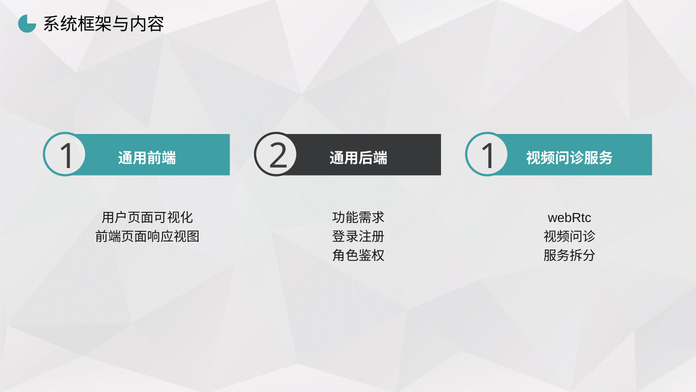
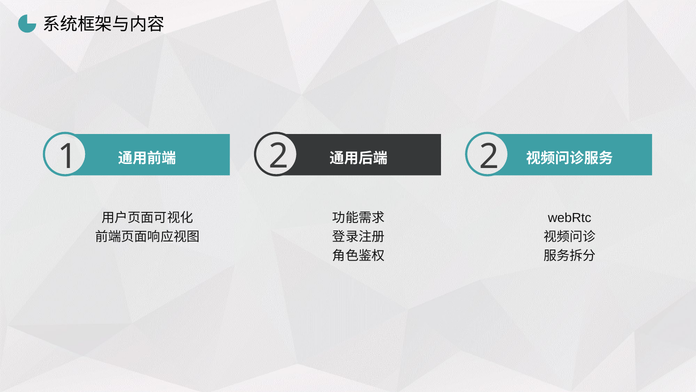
2 1: 1 -> 2
